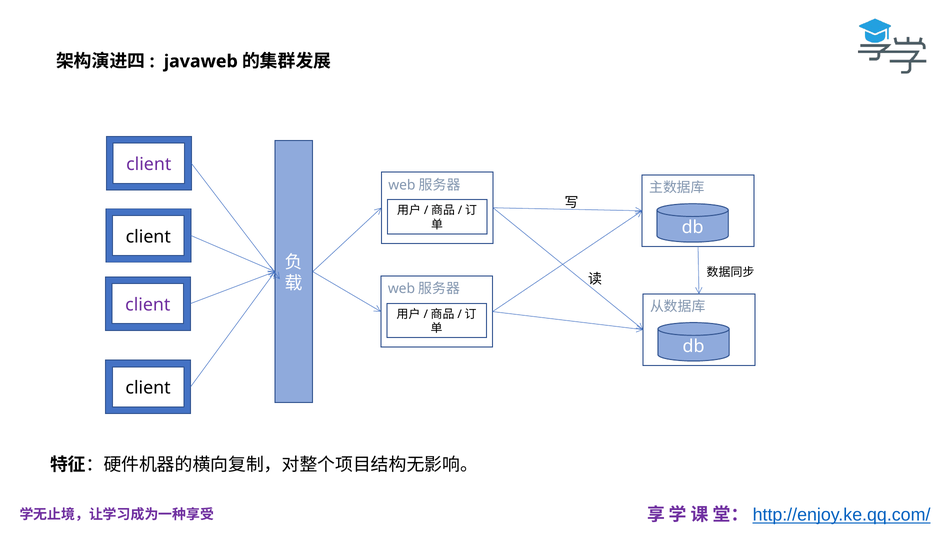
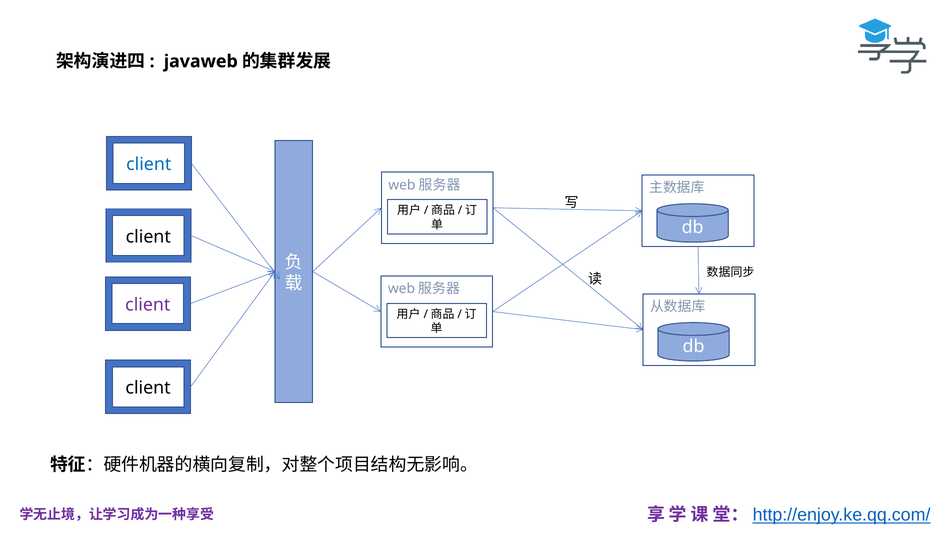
client at (149, 164) colour: purple -> blue
